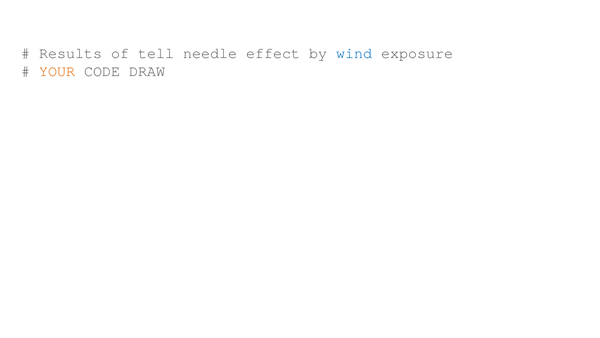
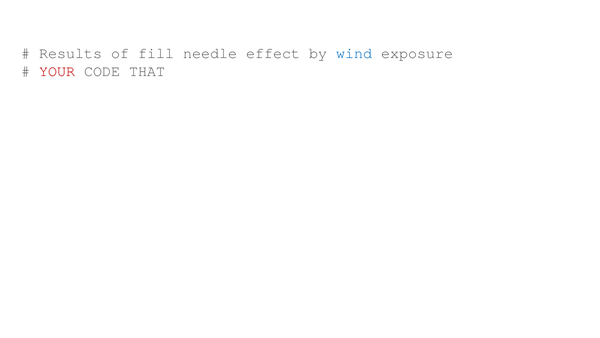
tell: tell -> fill
YOUR colour: orange -> red
DRAW: DRAW -> THAT
